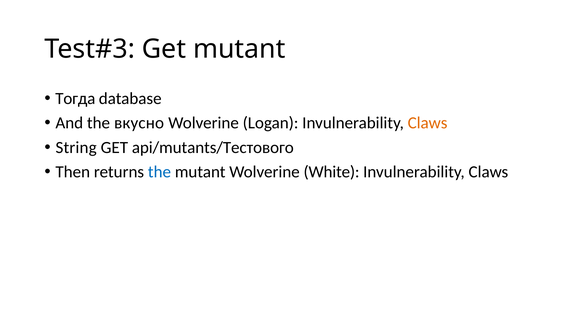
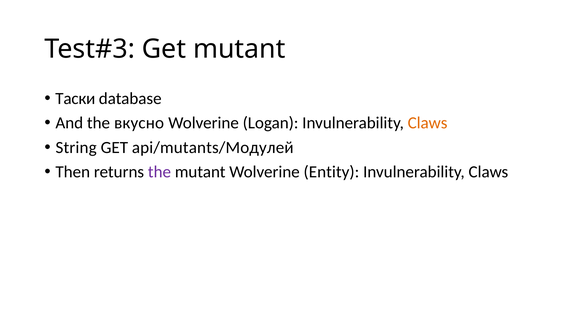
Тогда: Тогда -> Таски
api/mutants/Тестового: api/mutants/Тестового -> api/mutants/Модулей
the at (159, 172) colour: blue -> purple
White: White -> Entity
